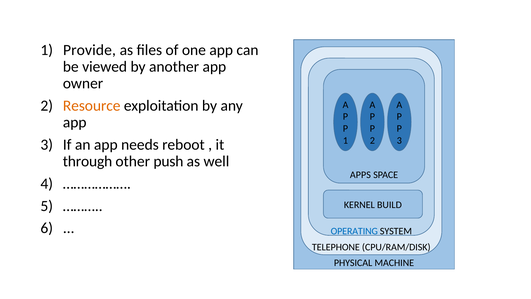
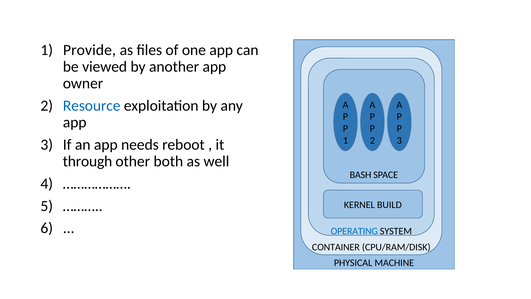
Resource colour: orange -> blue
push: push -> both
APPS: APPS -> BASH
TELEPHONE: TELEPHONE -> CONTAINER
